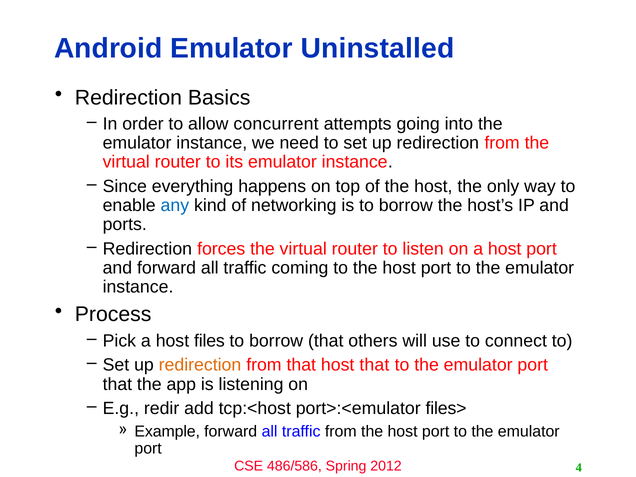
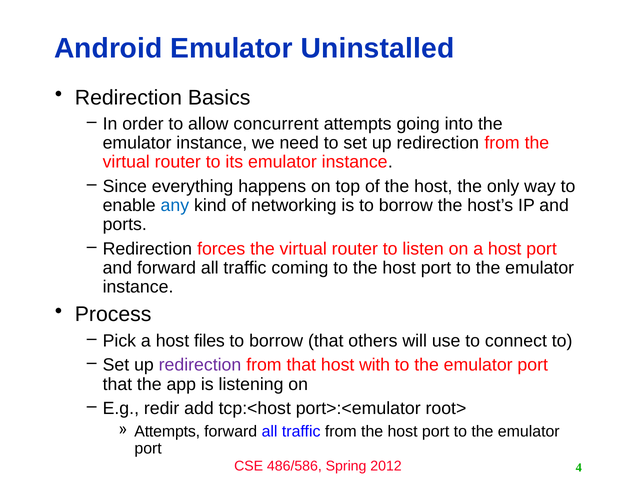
redirection at (200, 365) colour: orange -> purple
host that: that -> with
files>: files> -> root>
Example at (167, 432): Example -> Attempts
